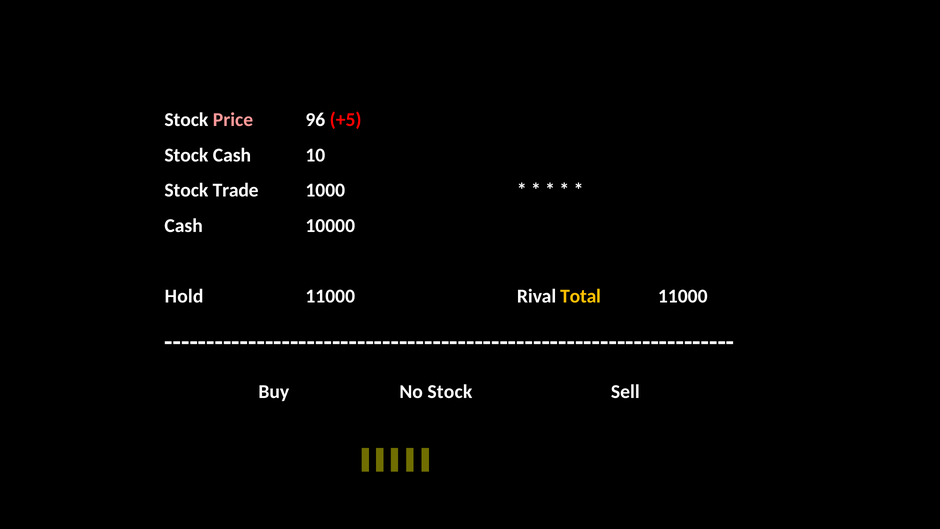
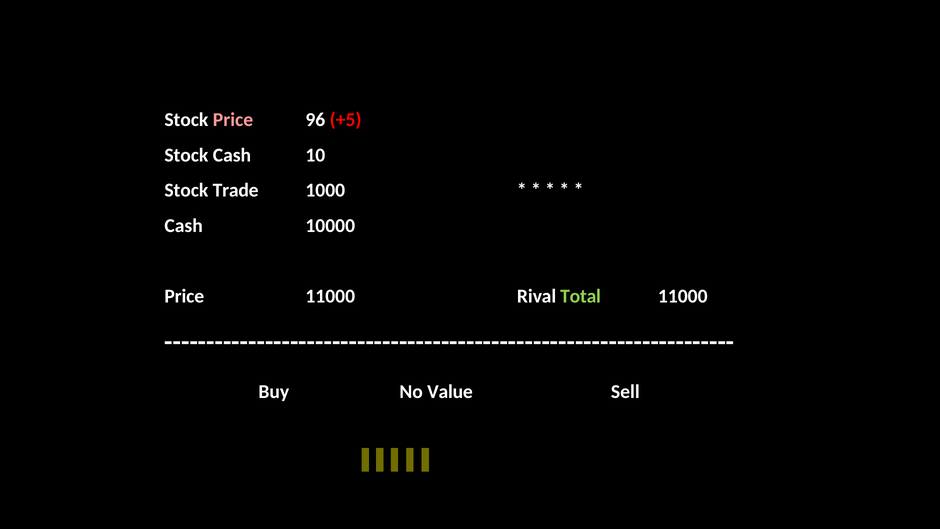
Hold at (184, 296): Hold -> Price
Total colour: yellow -> light green
No Stock: Stock -> Value
